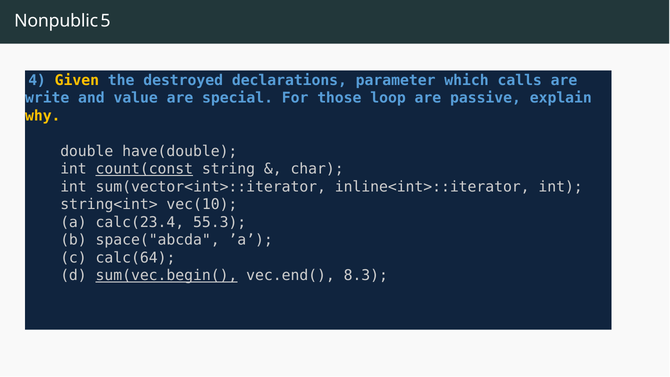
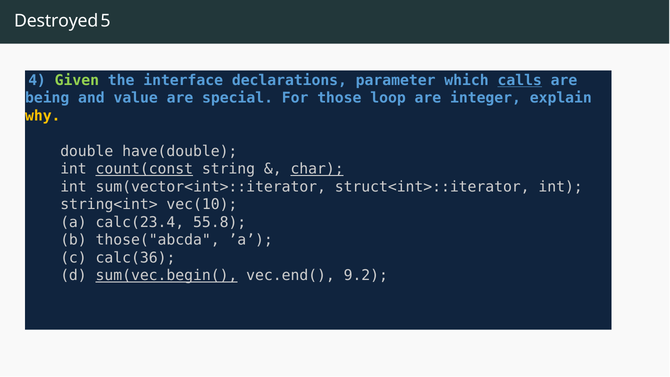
Nonpublic: Nonpublic -> Destroyed
Given colour: yellow -> light green
destroyed: destroyed -> interface
calls underline: none -> present
write: write -> being
passive: passive -> integer
char underline: none -> present
inline<int>::iterator: inline<int>::iterator -> struct<int>::iterator
55.3: 55.3 -> 55.8
space("abcda: space("abcda -> those("abcda
calc(64: calc(64 -> calc(36
8.3: 8.3 -> 9.2
